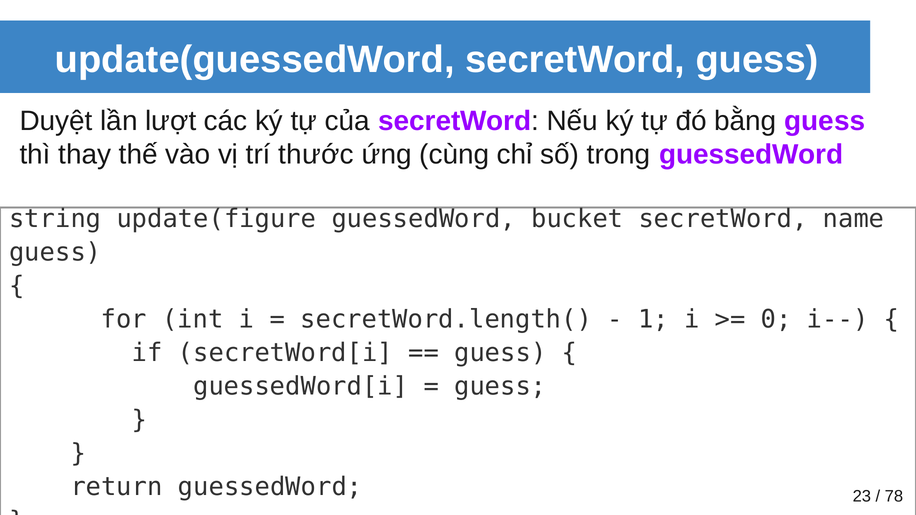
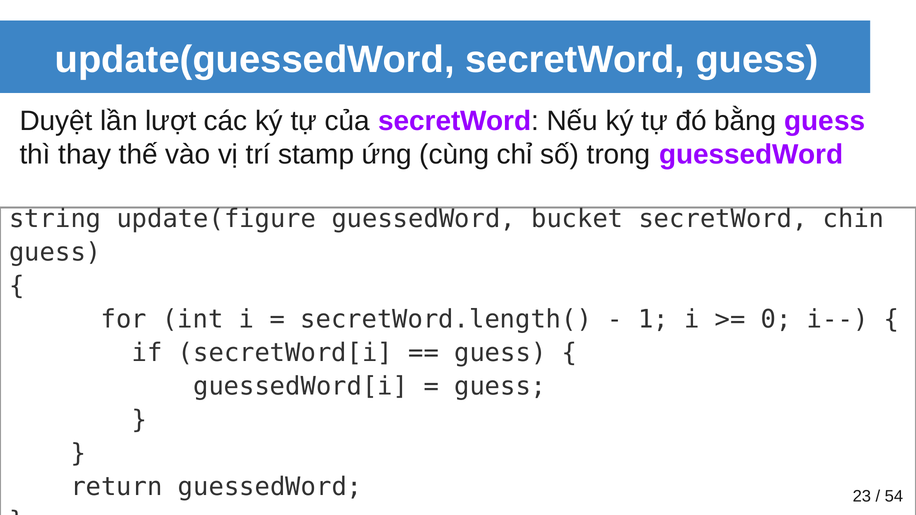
thước: thước -> stamp
name: name -> chin
78: 78 -> 54
